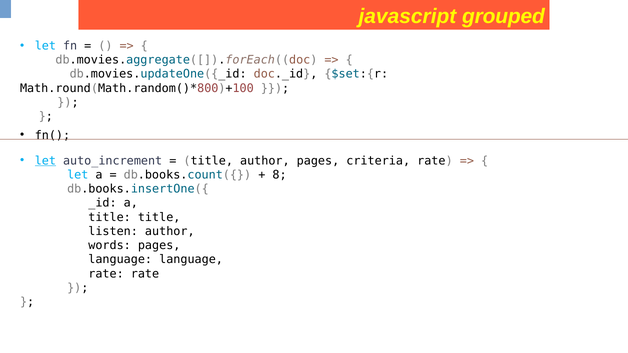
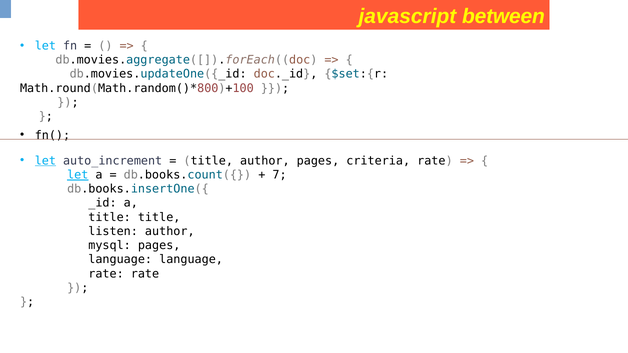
grouped: grouped -> between
let at (78, 175) underline: none -> present
8: 8 -> 7
words: words -> mysql
